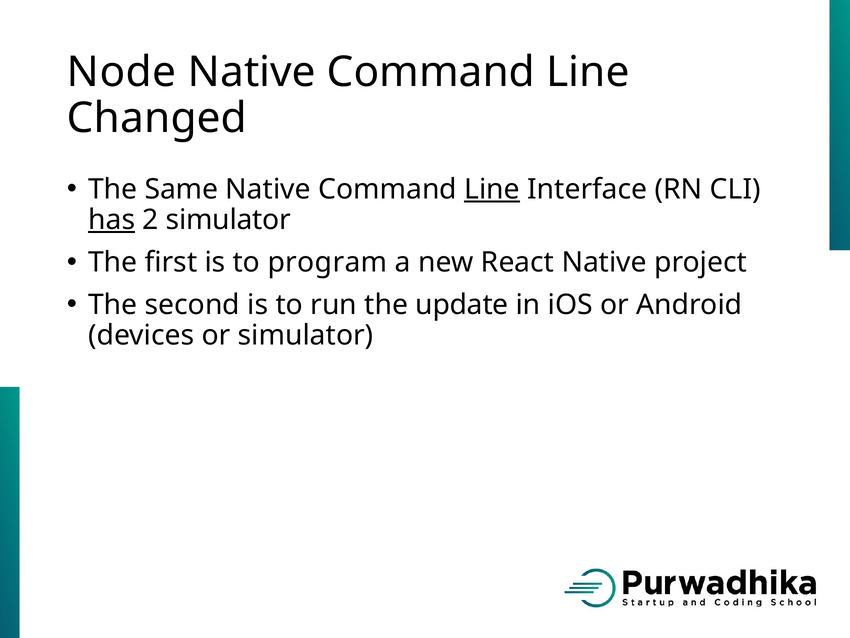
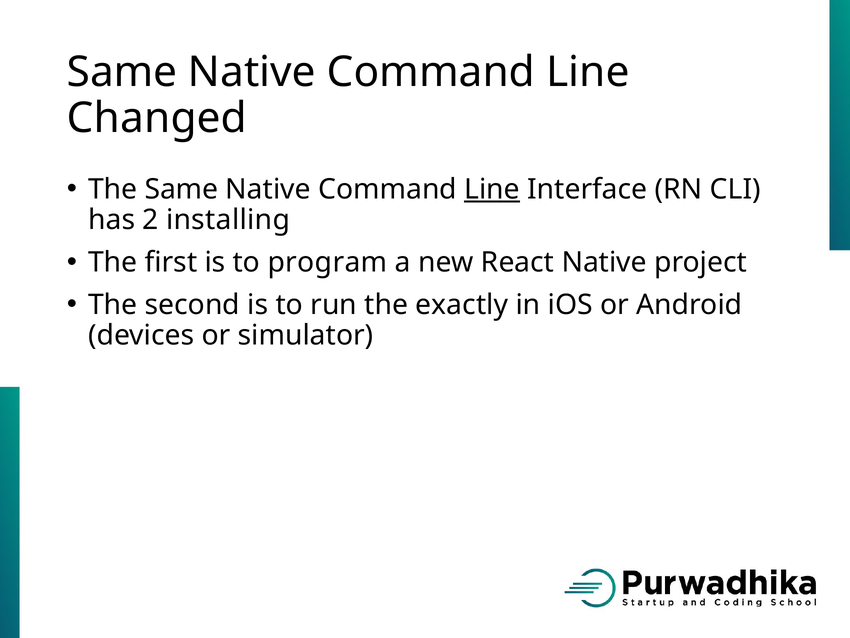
Node at (122, 72): Node -> Same
has underline: present -> none
2 simulator: simulator -> installing
update: update -> exactly
